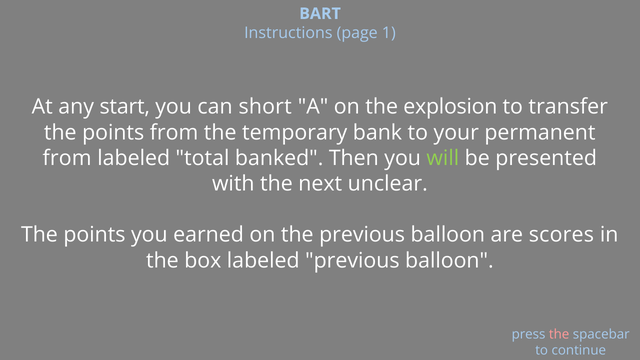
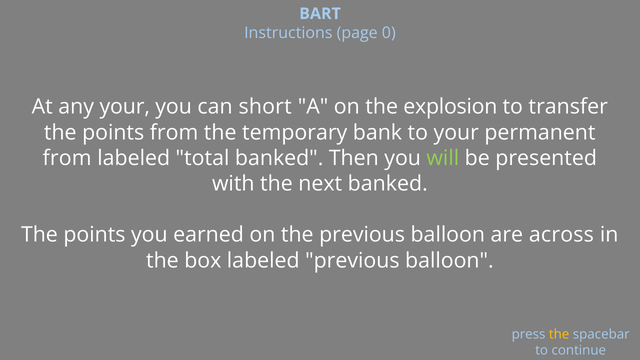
1: 1 -> 0
any start: start -> your
next unclear: unclear -> banked
scores: scores -> across
the at (559, 334) colour: pink -> yellow
